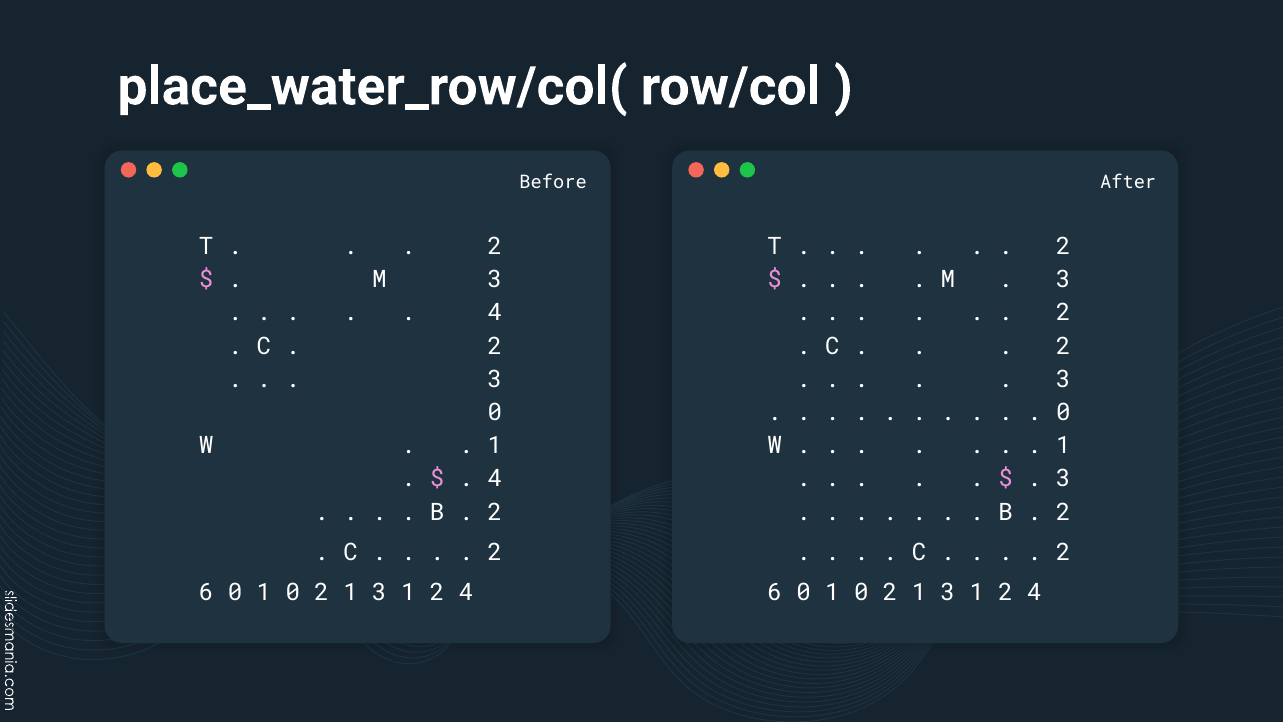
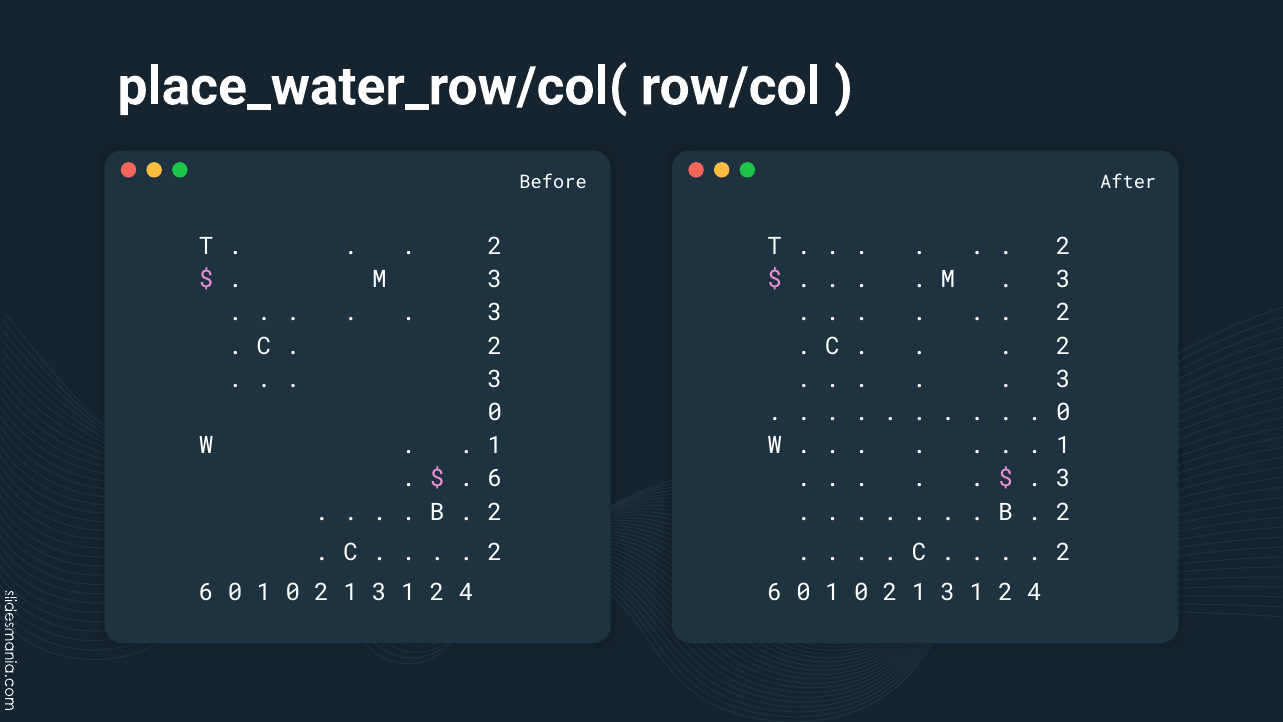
4 at (495, 313): 4 -> 3
4 at (495, 479): 4 -> 6
